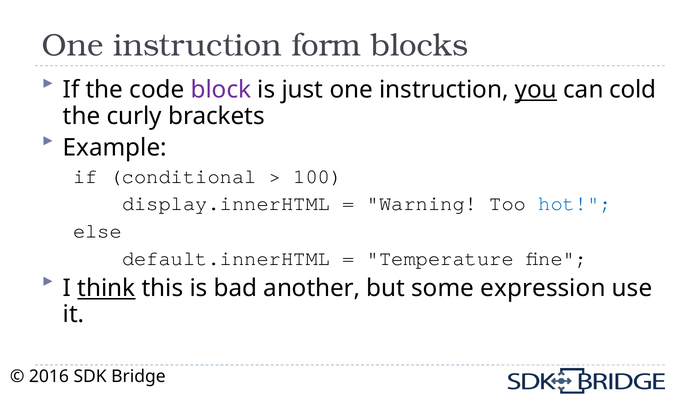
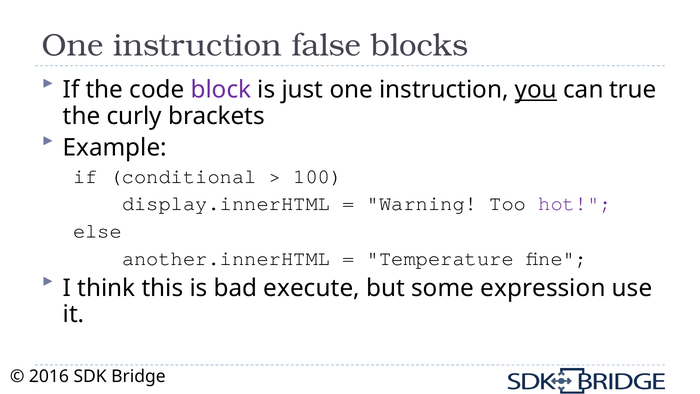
form: form -> false
cold: cold -> true
hot colour: blue -> purple
default.innerHTML: default.innerHTML -> another.innerHTML
think underline: present -> none
another: another -> execute
